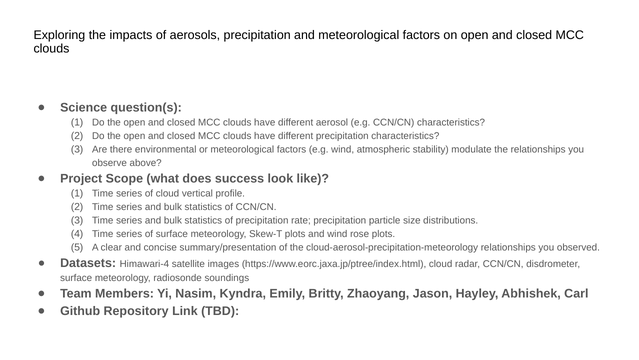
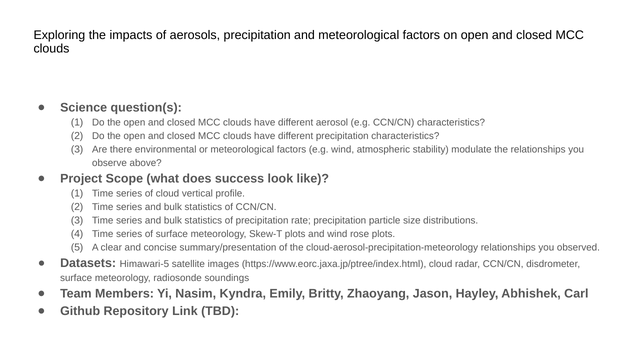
Himawari-4: Himawari-4 -> Himawari-5
